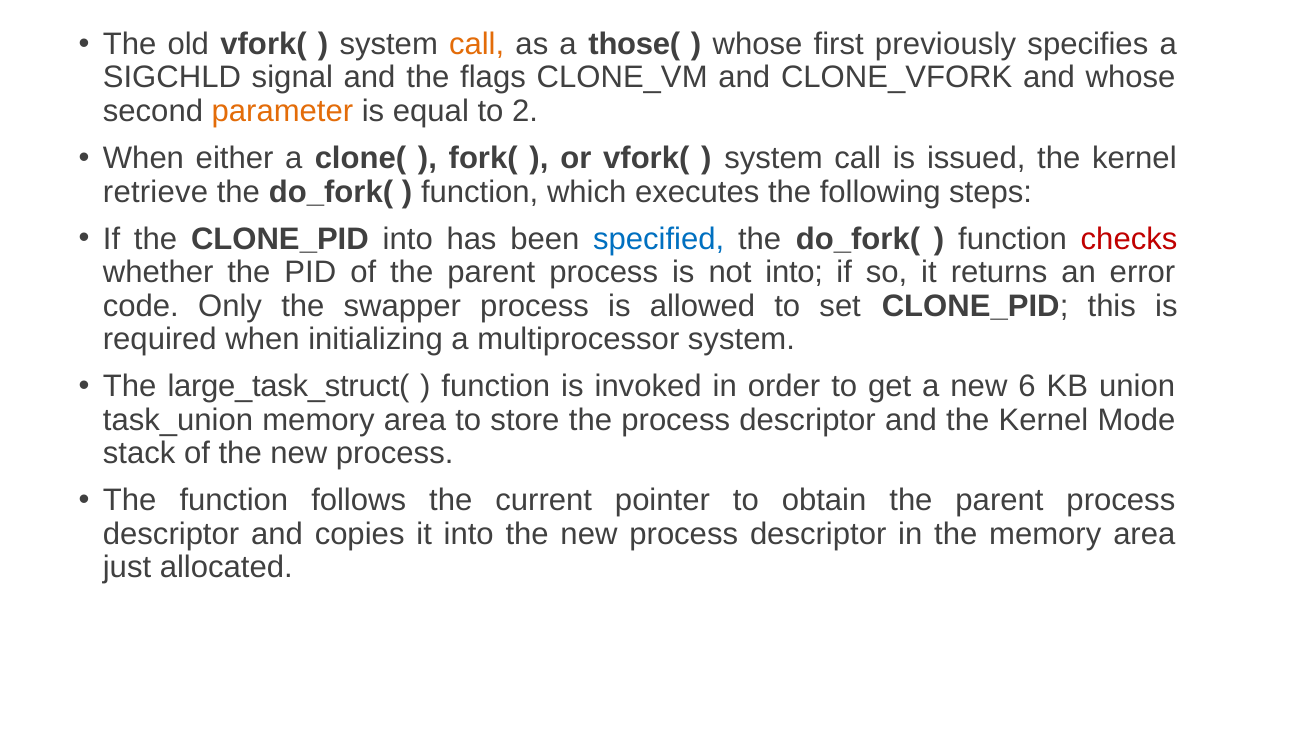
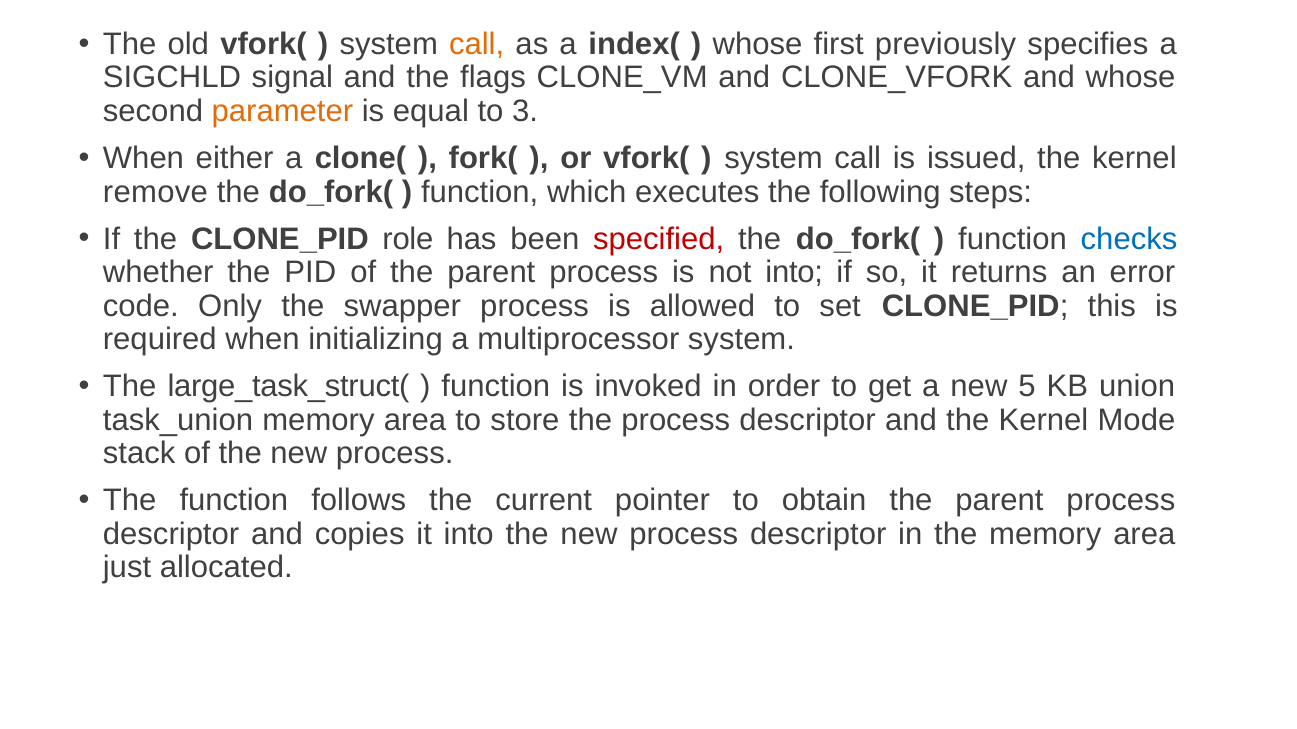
those(: those( -> index(
2: 2 -> 3
retrieve: retrieve -> remove
CLONE_PID into: into -> role
specified colour: blue -> red
checks colour: red -> blue
6: 6 -> 5
